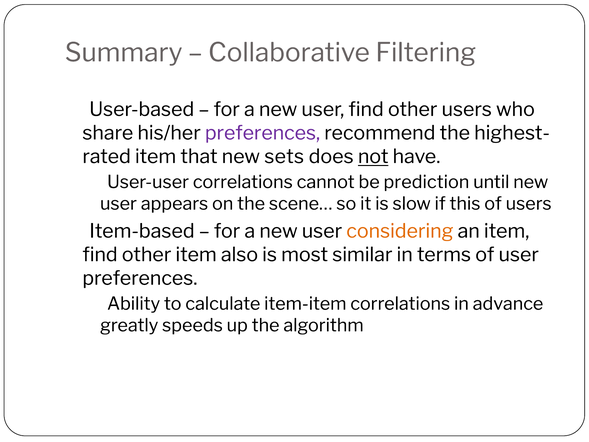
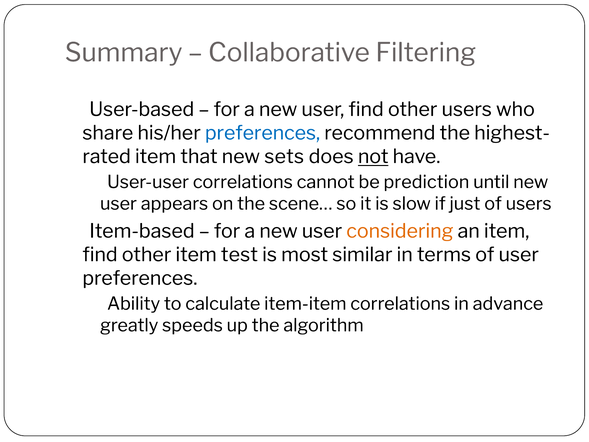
preferences at (262, 133) colour: purple -> blue
this: this -> just
also: also -> test
